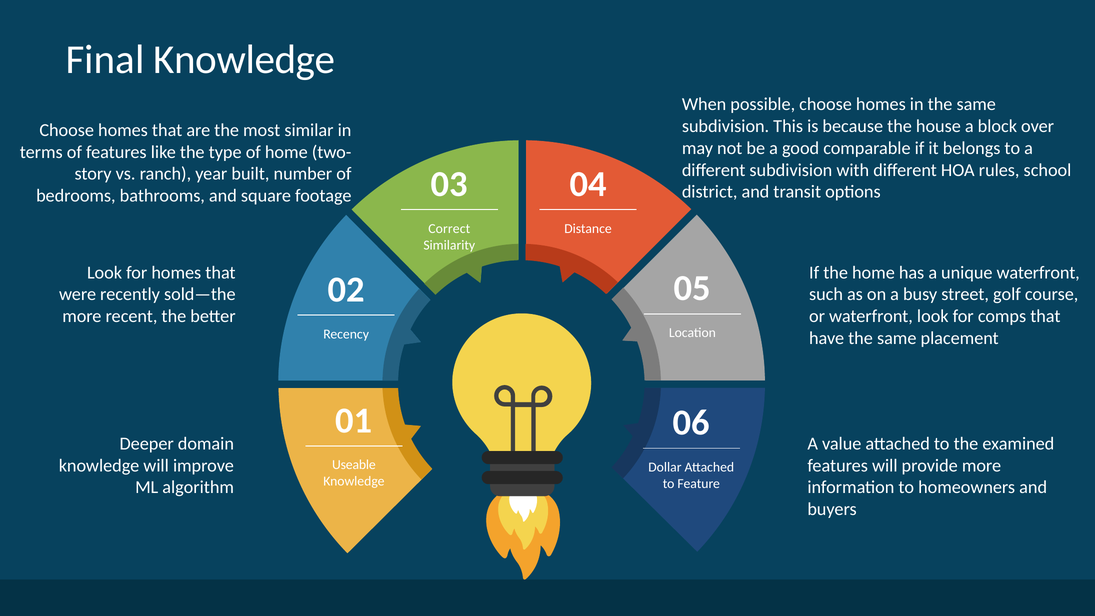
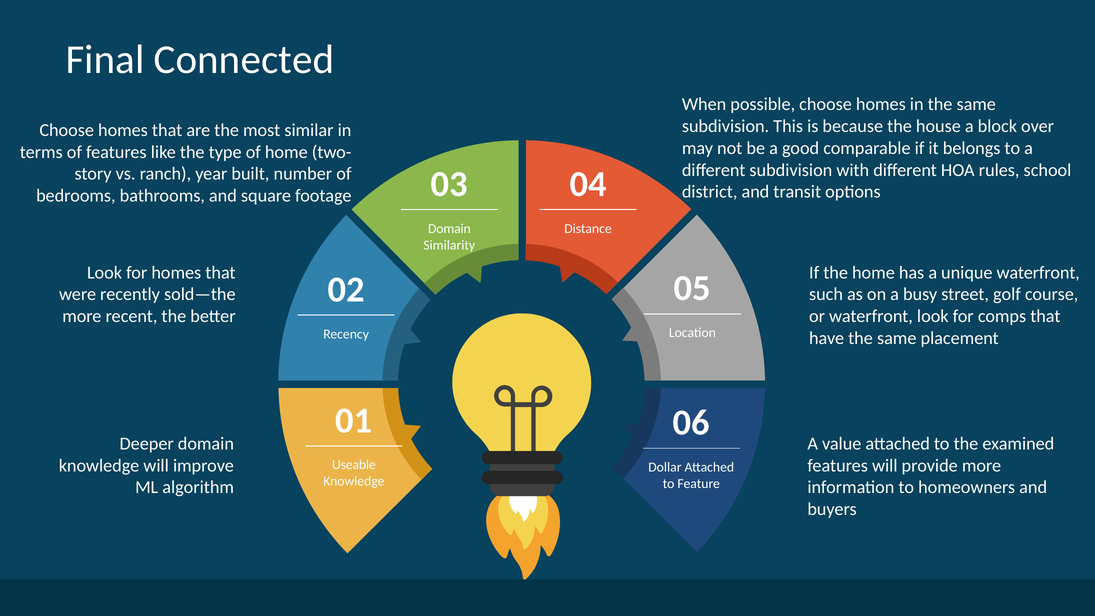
Final Knowledge: Knowledge -> Connected
Correct at (449, 229): Correct -> Domain
